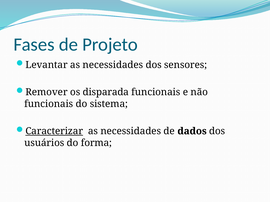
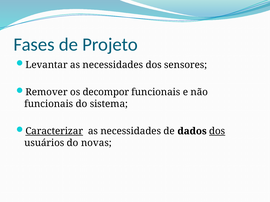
disparada: disparada -> decompor
dos at (217, 131) underline: none -> present
forma: forma -> novas
